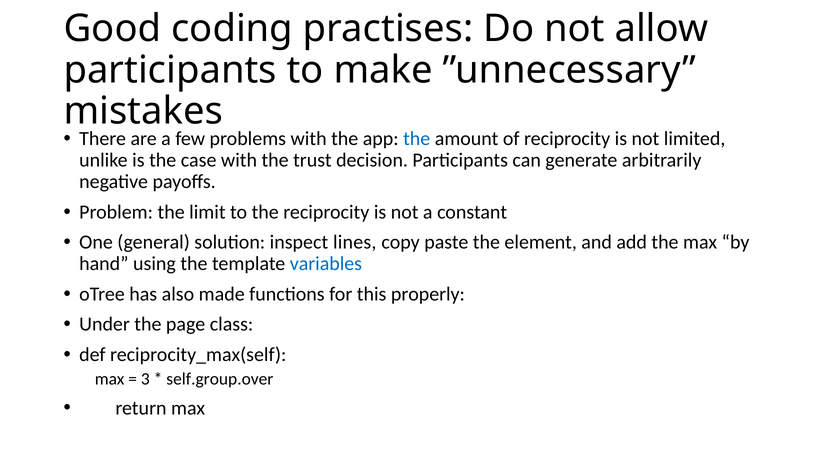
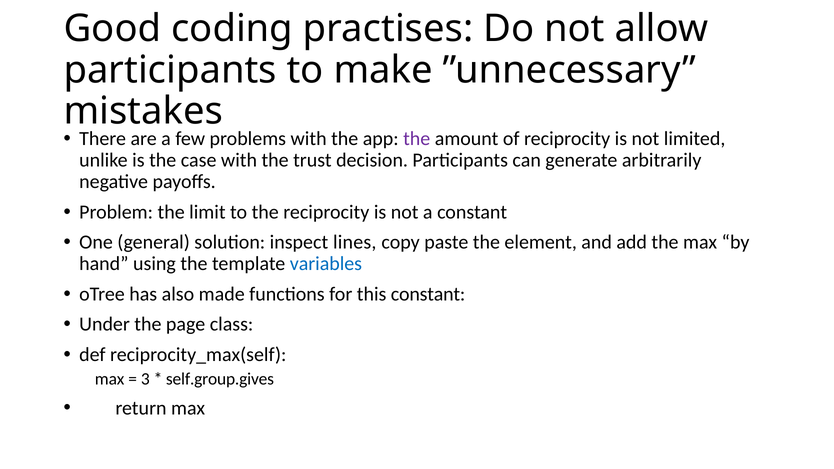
the at (417, 139) colour: blue -> purple
this properly: properly -> constant
self.group.over: self.group.over -> self.group.gives
